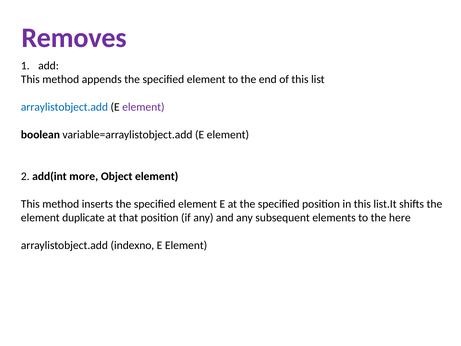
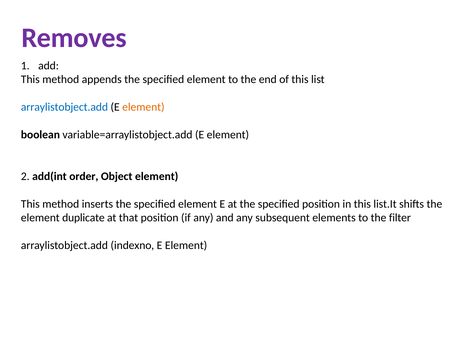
element at (143, 107) colour: purple -> orange
more: more -> order
here: here -> filter
